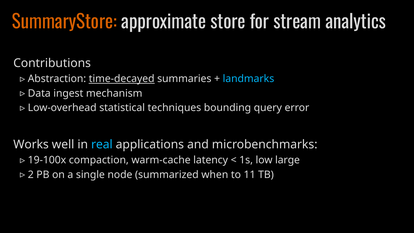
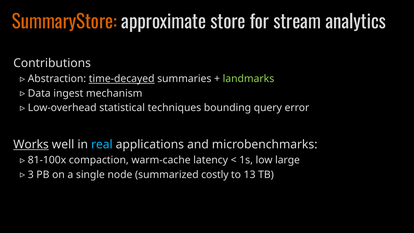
landmarks colour: light blue -> light green
Works underline: none -> present
19-100x: 19-100x -> 81-100x
2: 2 -> 3
when: when -> costly
11: 11 -> 13
